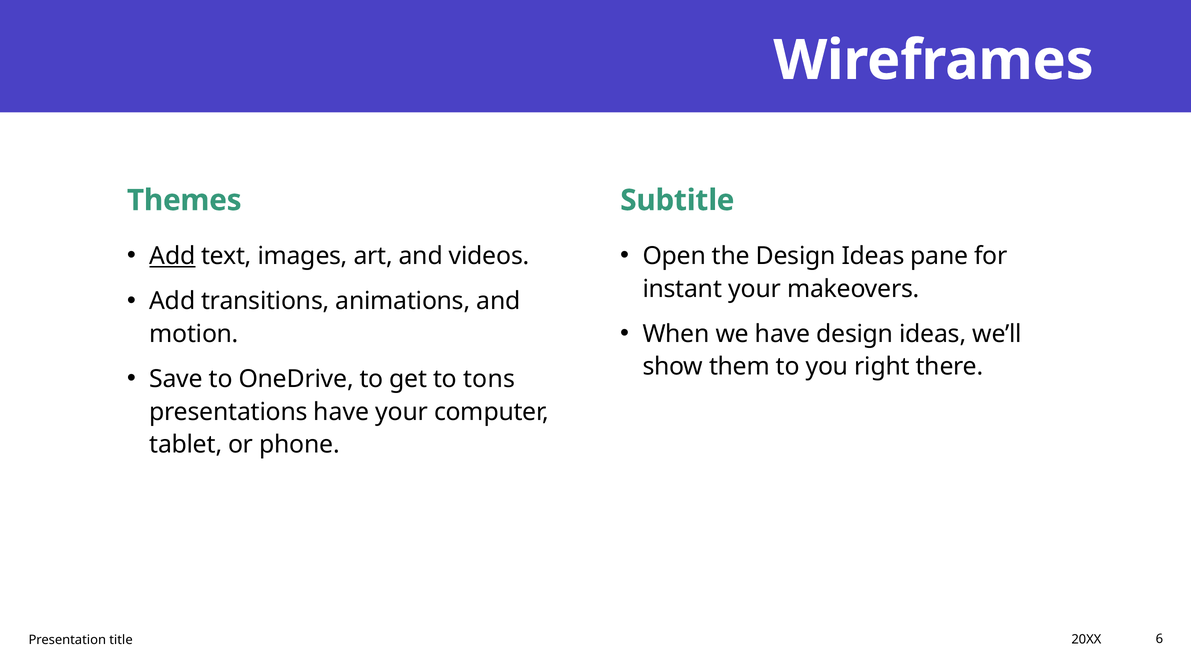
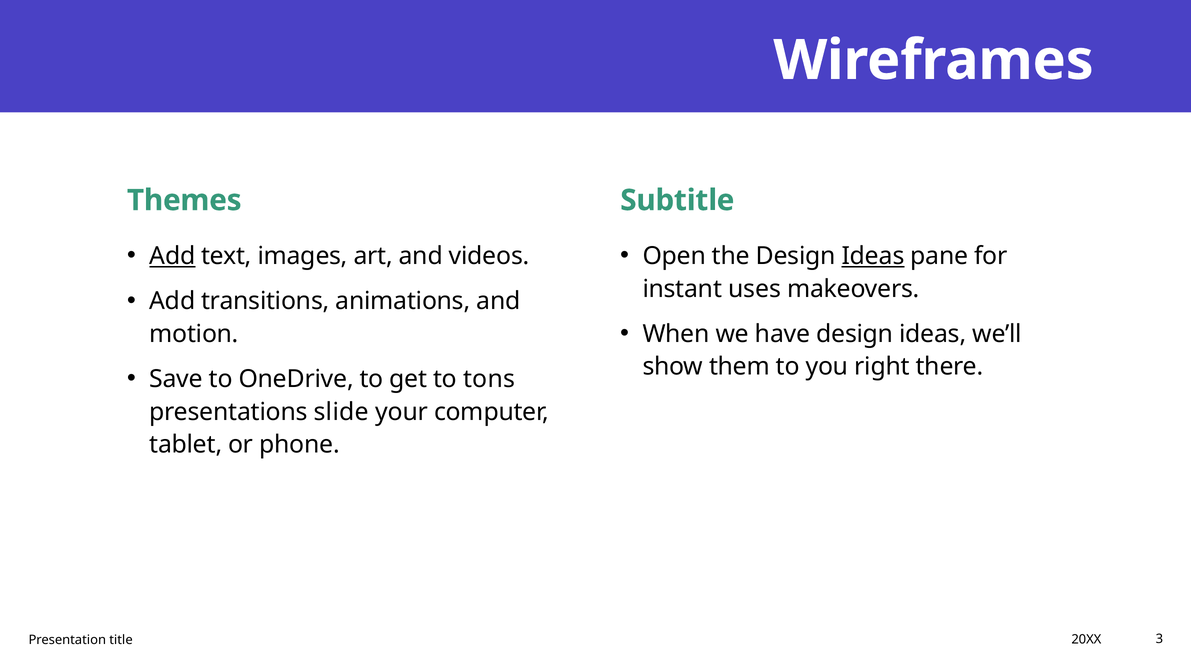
Ideas at (873, 256) underline: none -> present
instant your: your -> uses
presentations have: have -> slide
6: 6 -> 3
